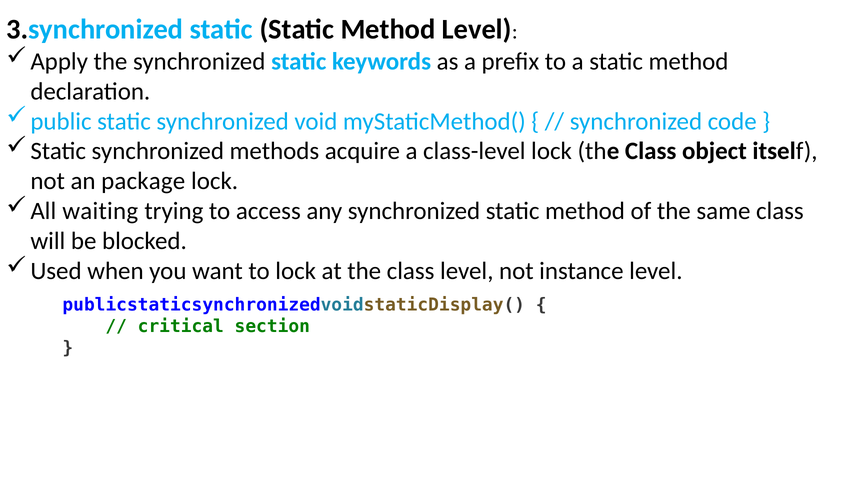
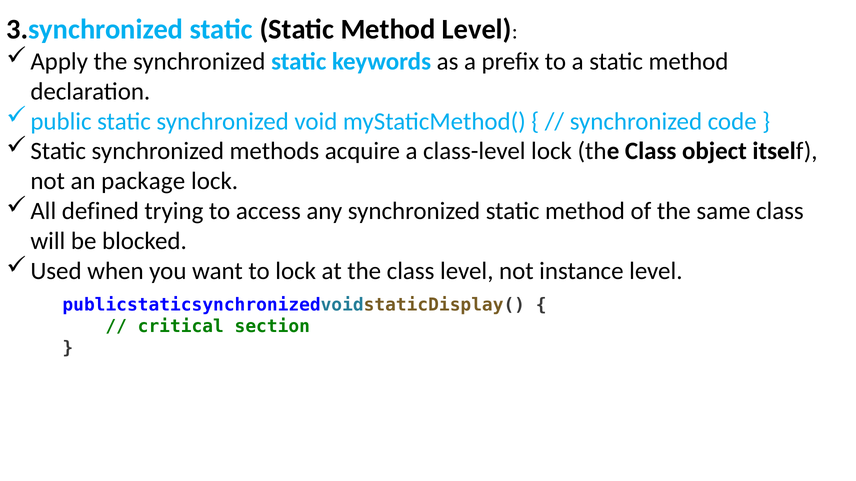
waiting: waiting -> defined
